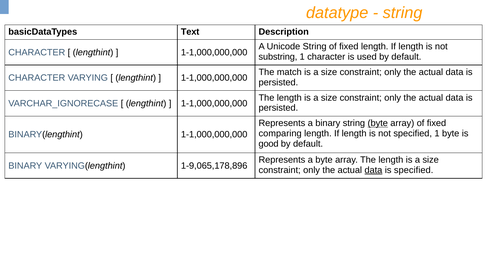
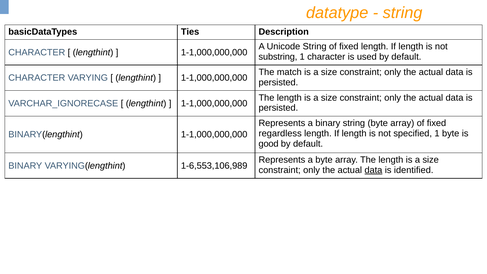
Text: Text -> Ties
byte at (378, 123) underline: present -> none
comparing: comparing -> regardless
1-9,065,178,896: 1-9,065,178,896 -> 1-6,553,106,989
is specified: specified -> identified
